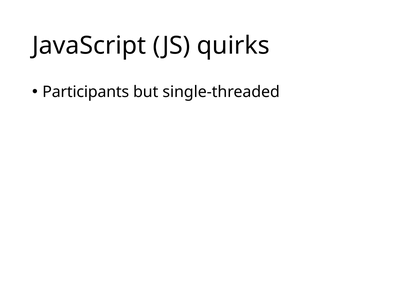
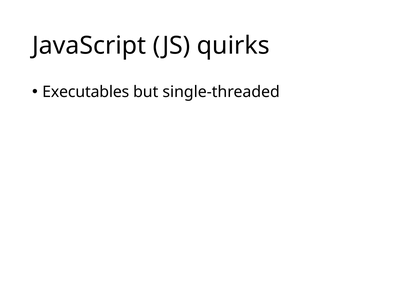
Participants: Participants -> Executables
